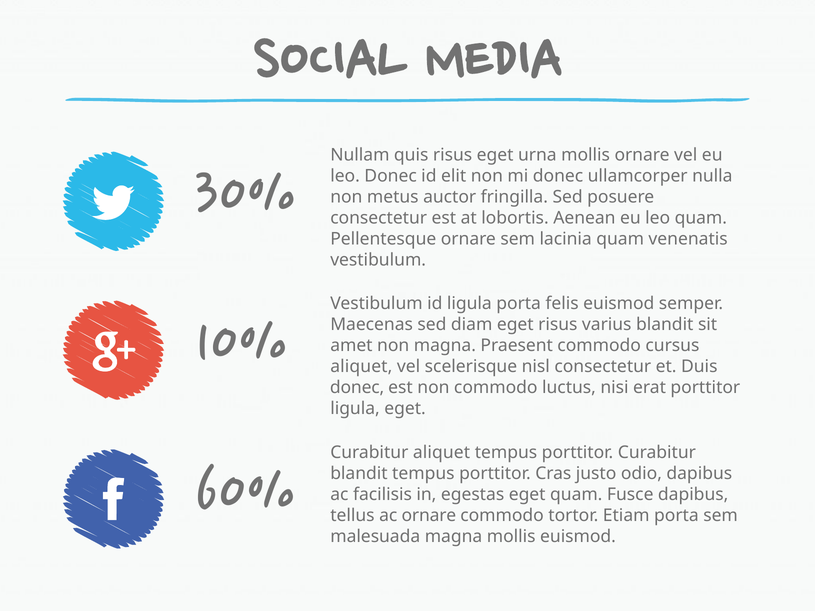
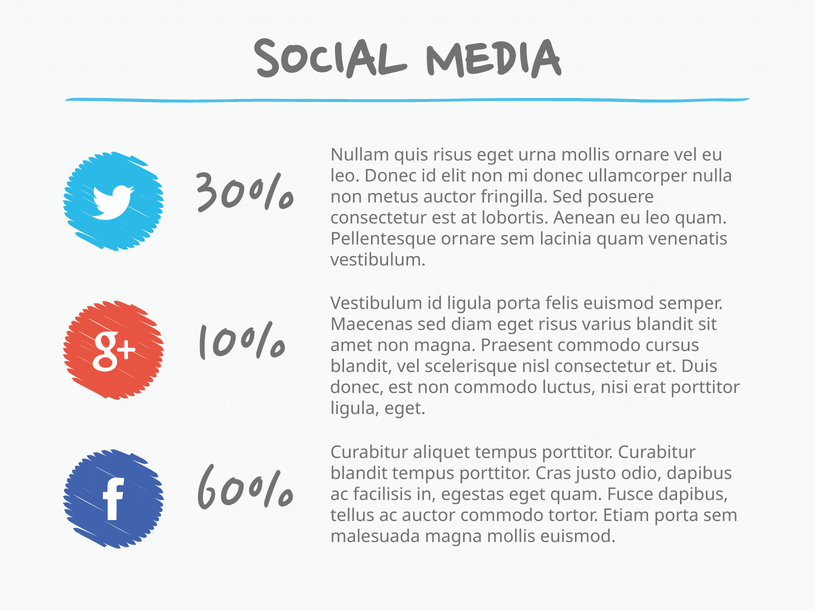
aliquet at (361, 367): aliquet -> blandit
ac ornare: ornare -> auctor
